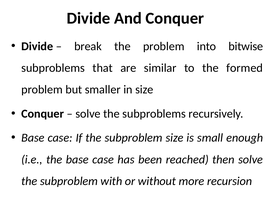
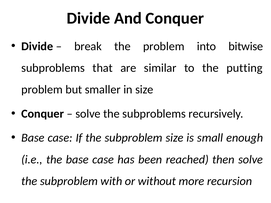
formed: formed -> putting
